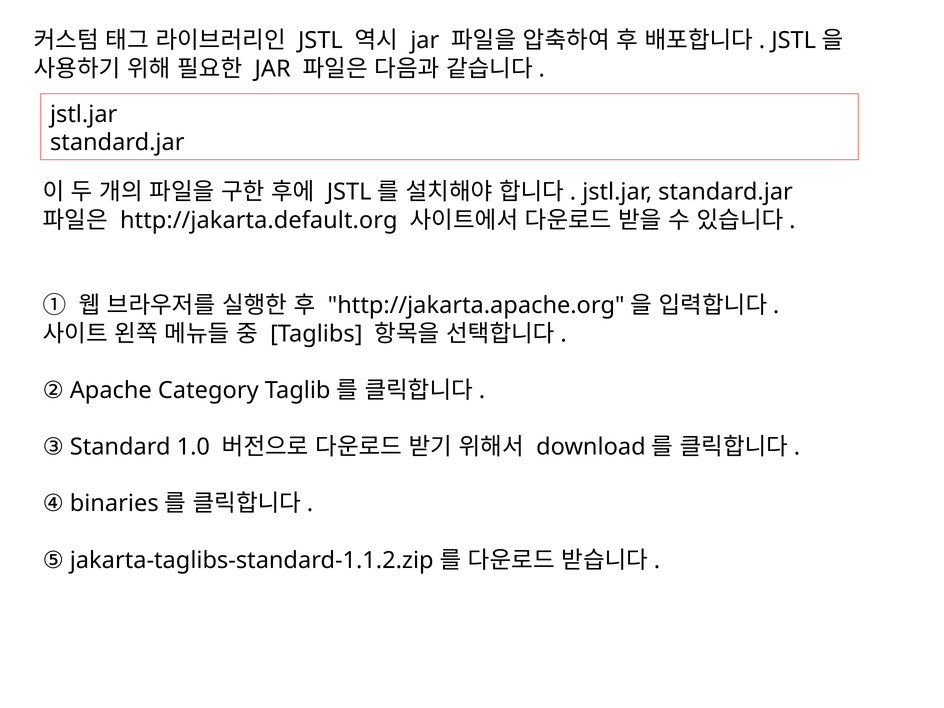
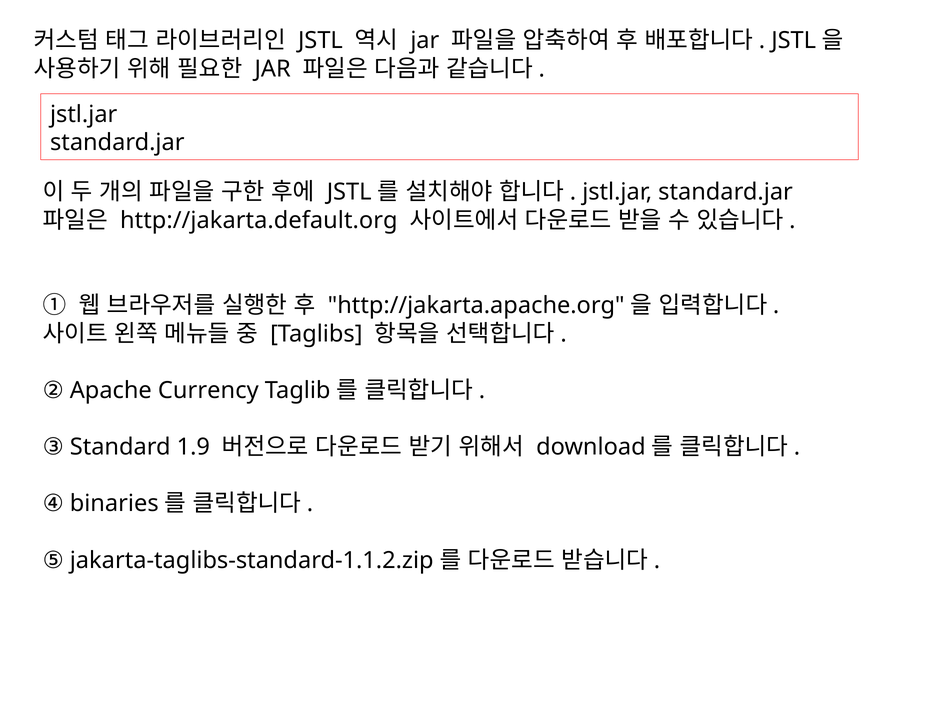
Category: Category -> Currency
1.0: 1.0 -> 1.9
